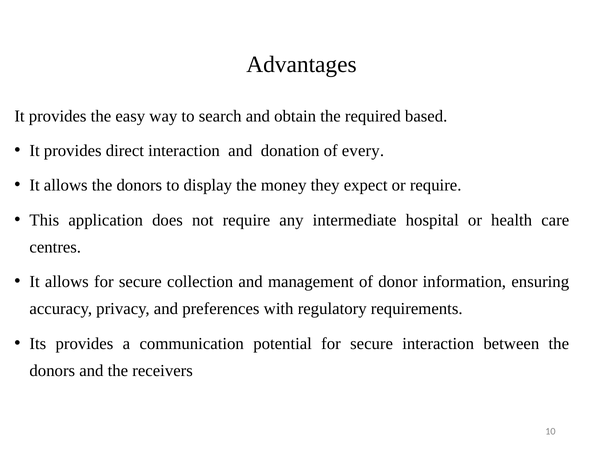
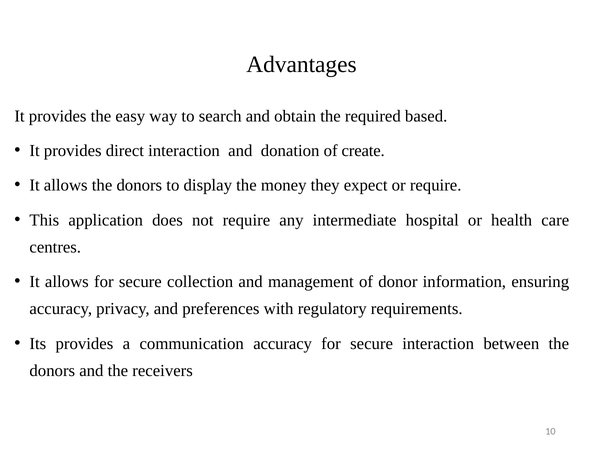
every: every -> create
communication potential: potential -> accuracy
